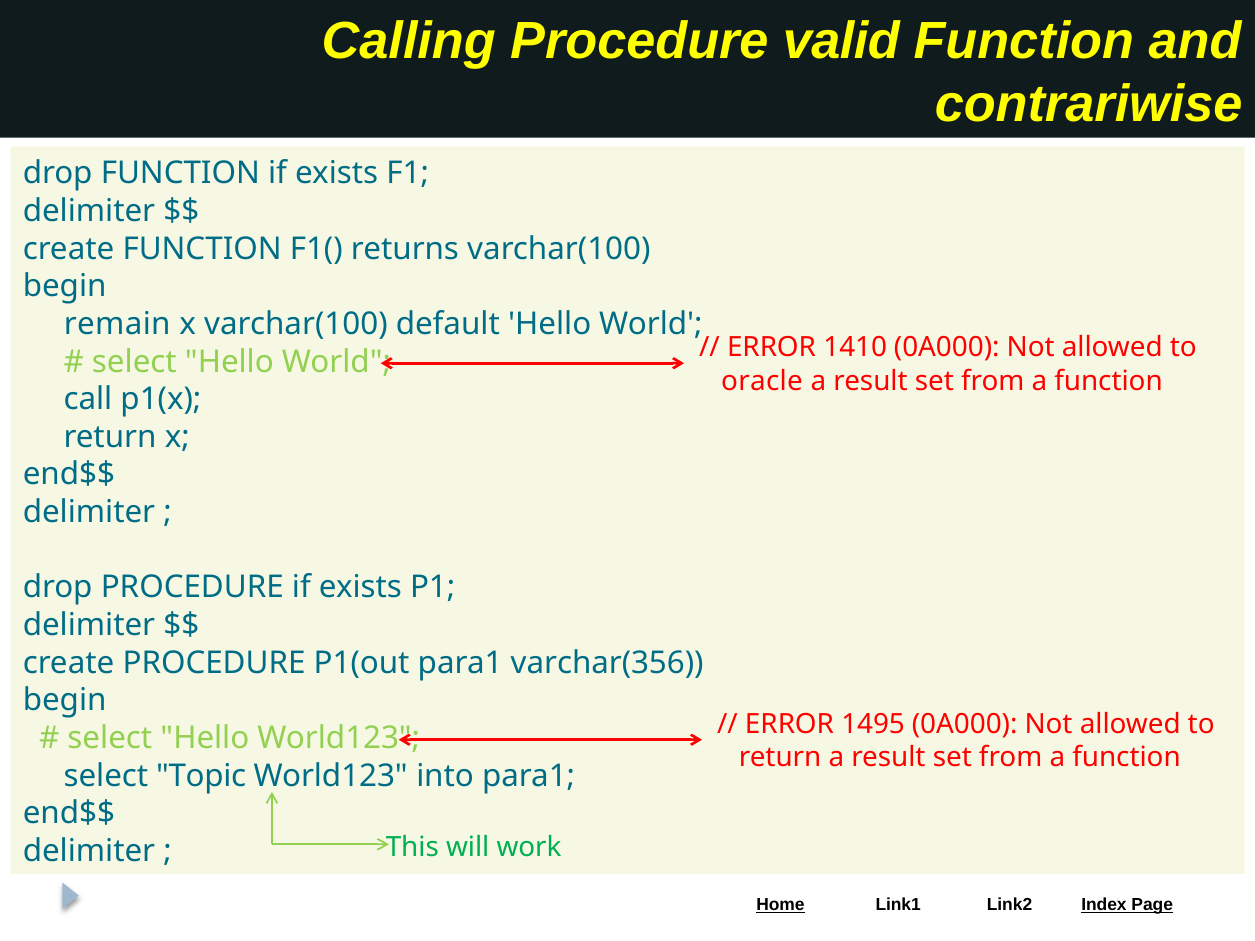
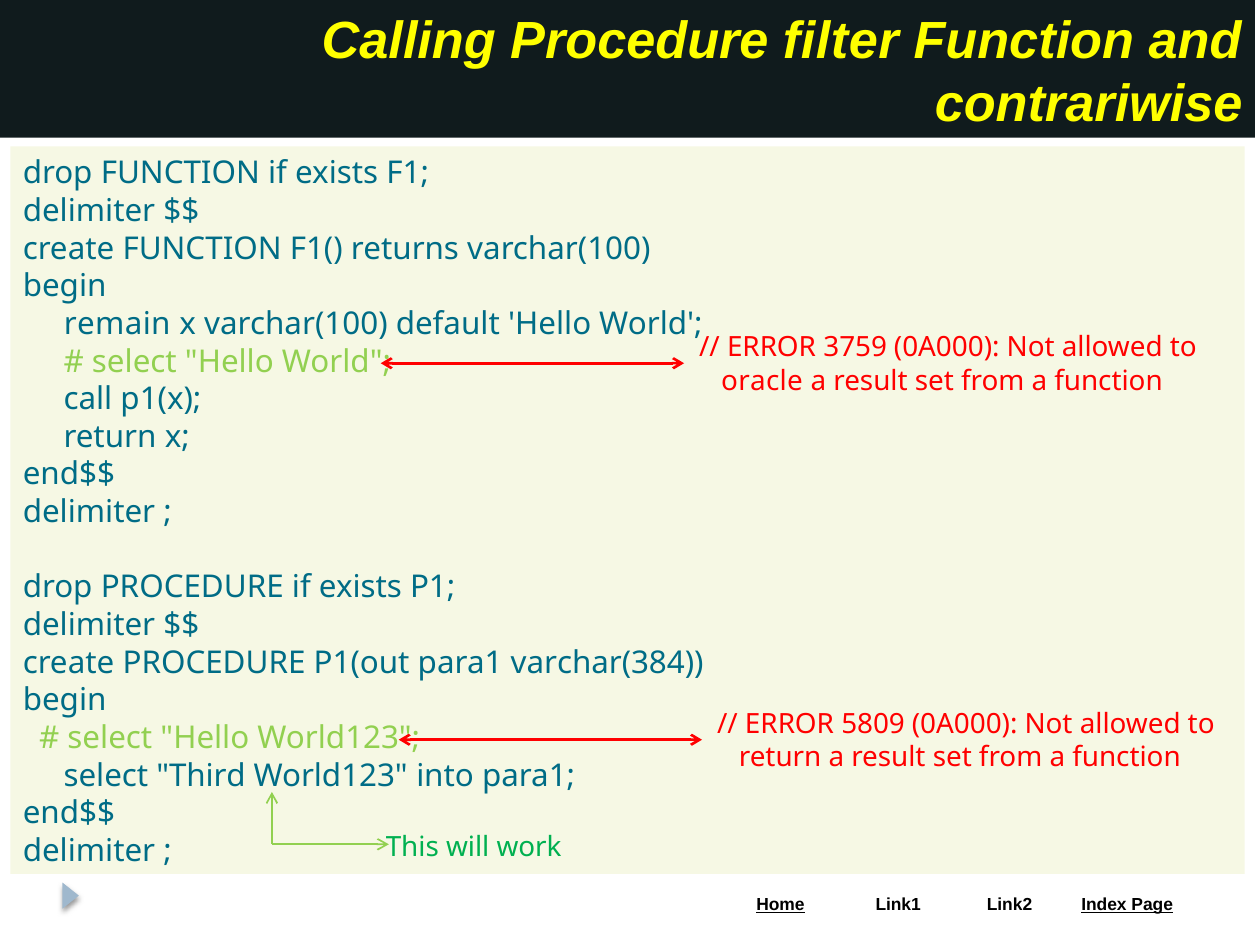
valid: valid -> filter
1410: 1410 -> 3759
varchar(356: varchar(356 -> varchar(384
1495: 1495 -> 5809
Topic: Topic -> Third
